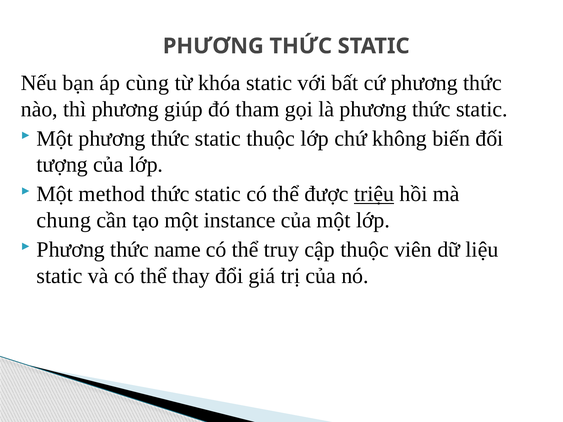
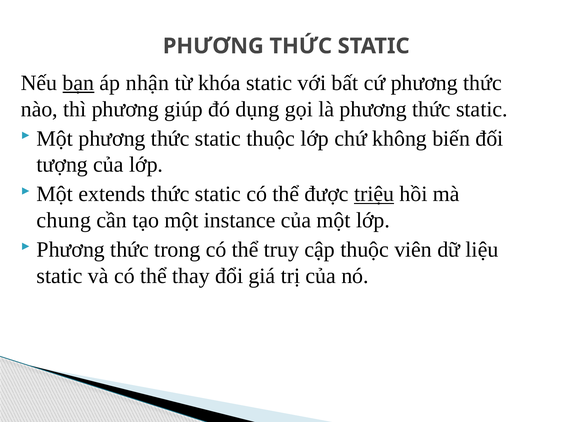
bạn underline: none -> present
cùng: cùng -> nhận
tham: tham -> dụng
method: method -> extends
name: name -> trong
